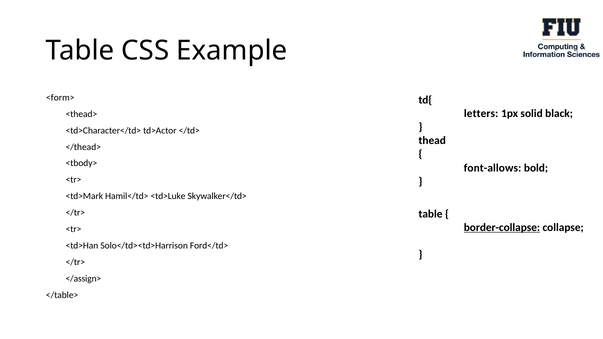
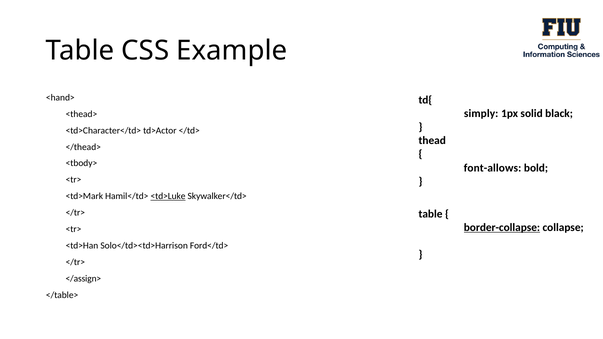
<form>: <form> -> <hand>
letters: letters -> simply
<td>Luke underline: none -> present
